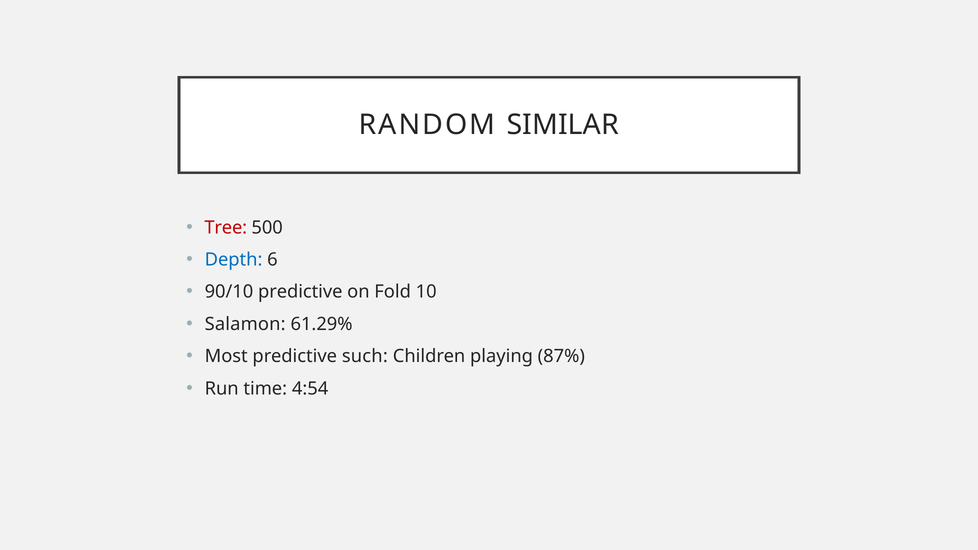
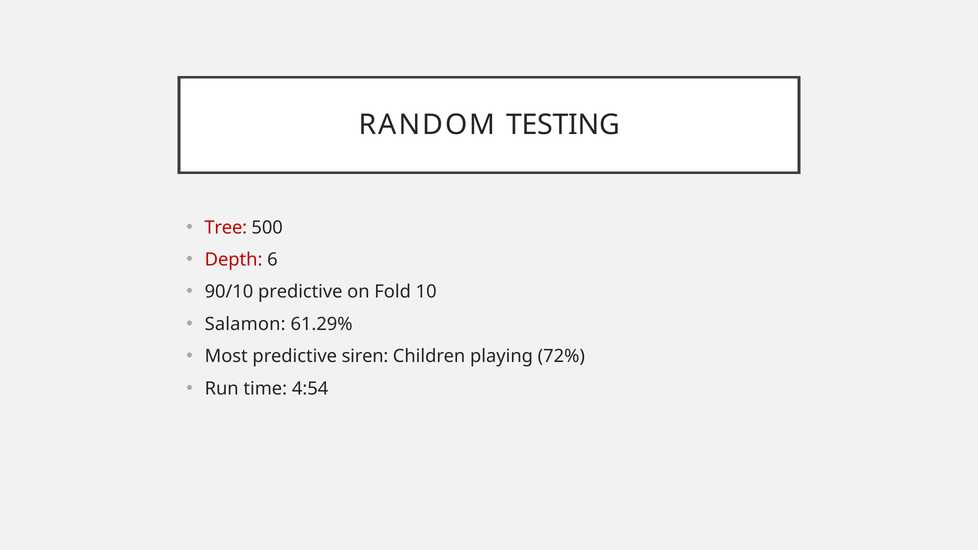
SIMILAR: SIMILAR -> TESTING
Depth colour: blue -> red
such: such -> siren
87%: 87% -> 72%
